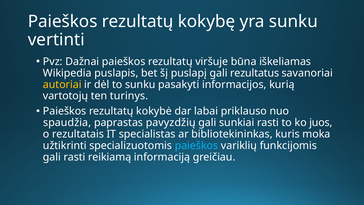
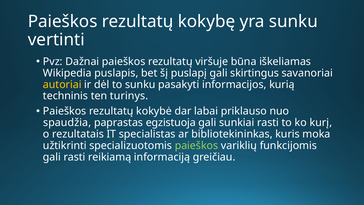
rezultatus: rezultatus -> skirtingus
vartotojų: vartotojų -> techninis
pavyzdžių: pavyzdžių -> egzistuoja
juos: juos -> kurį
paieškos at (196, 145) colour: light blue -> light green
